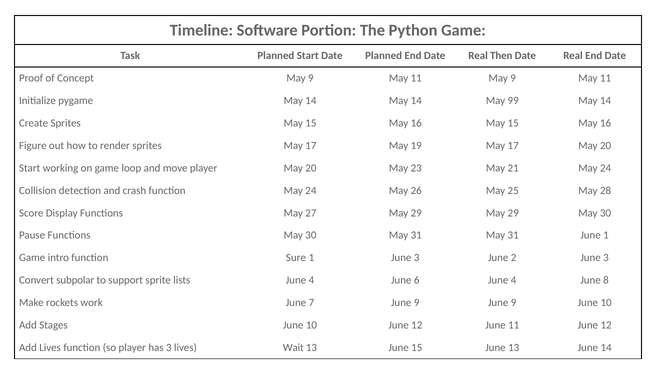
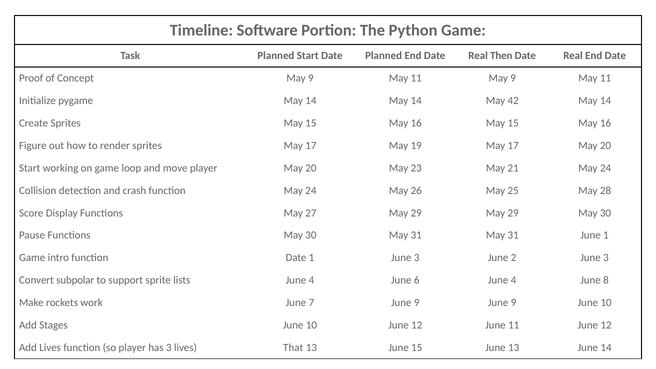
99: 99 -> 42
function Sure: Sure -> Date
Wait: Wait -> That
